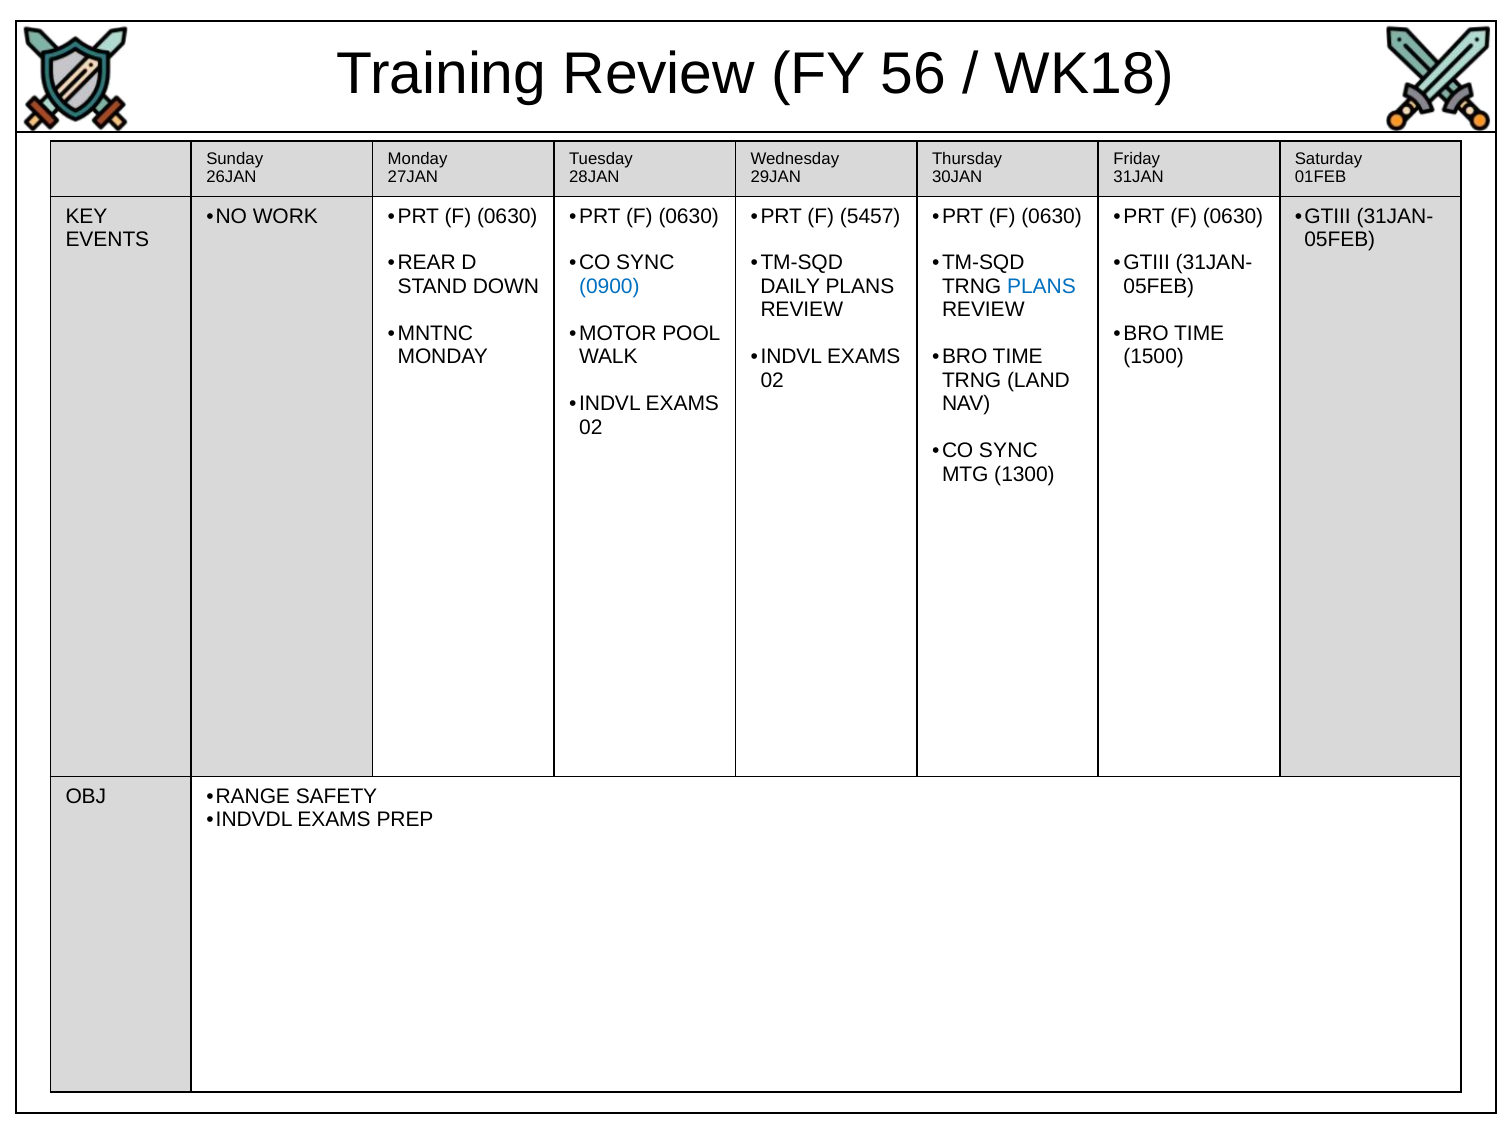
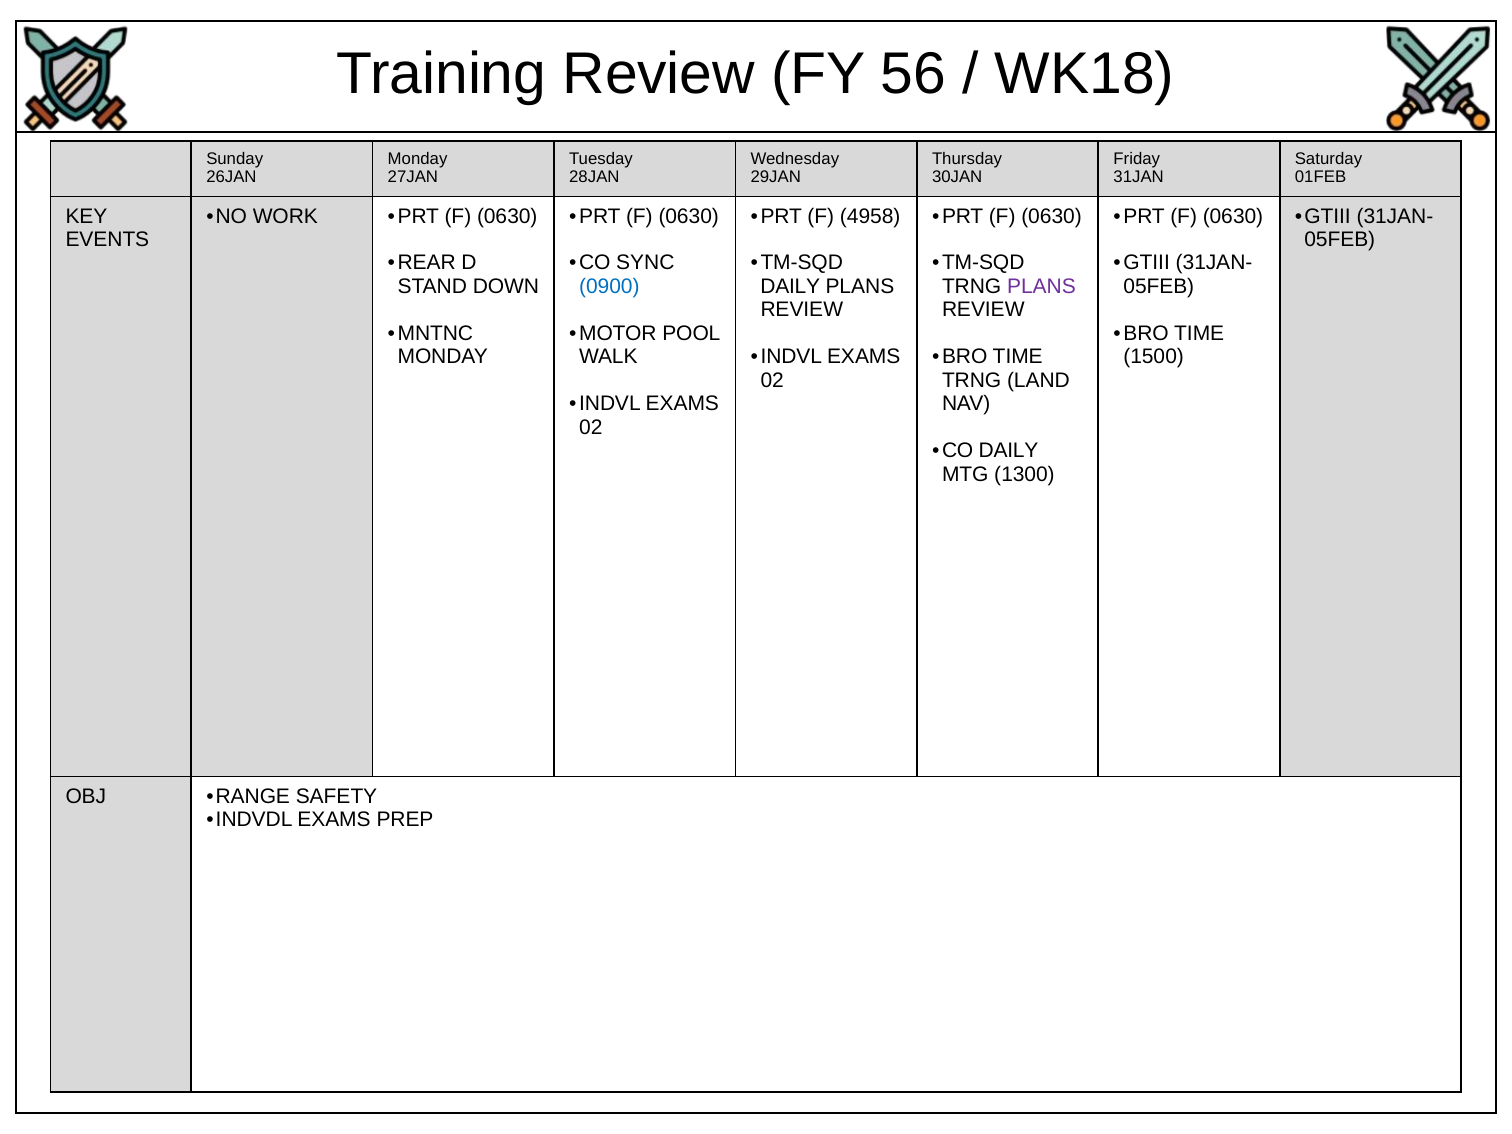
5457: 5457 -> 4958
PLANS at (1041, 286) colour: blue -> purple
SYNC at (1008, 451): SYNC -> DAILY
